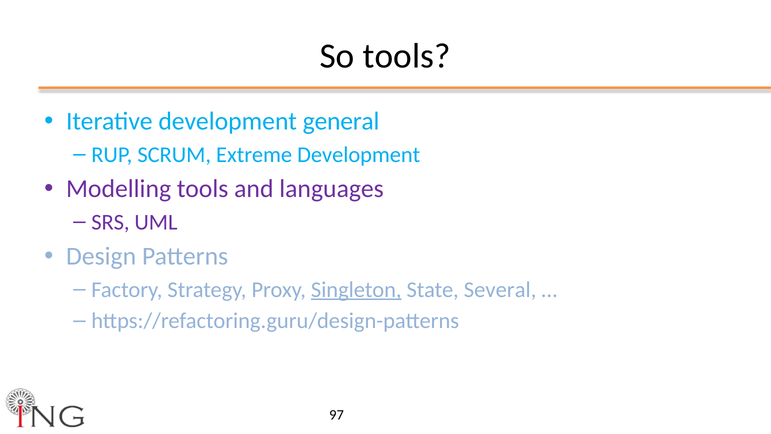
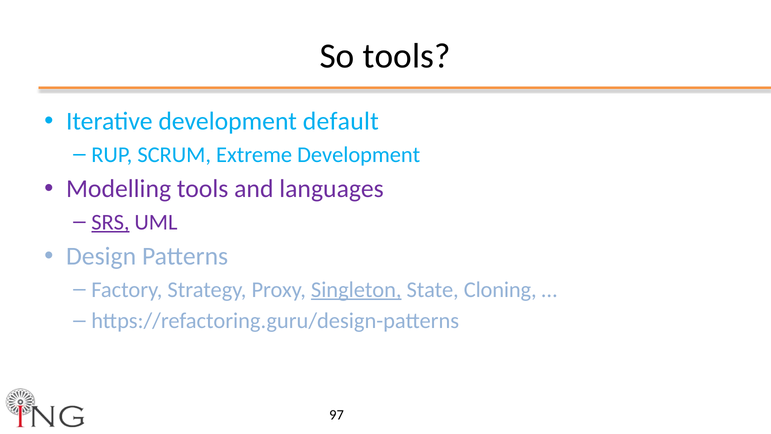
general: general -> default
SRS underline: none -> present
Several: Several -> Cloning
